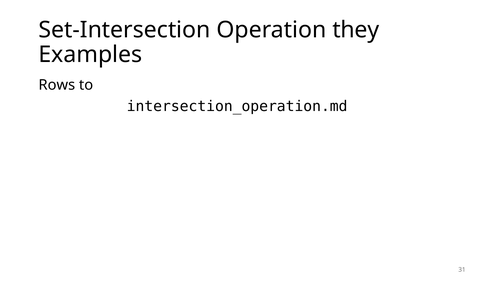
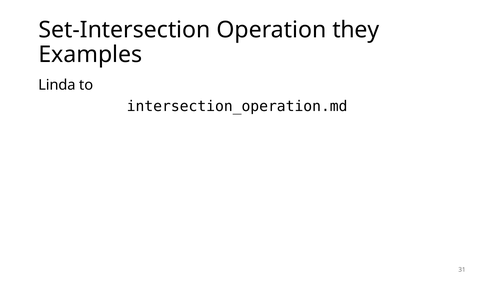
Rows: Rows -> Linda
